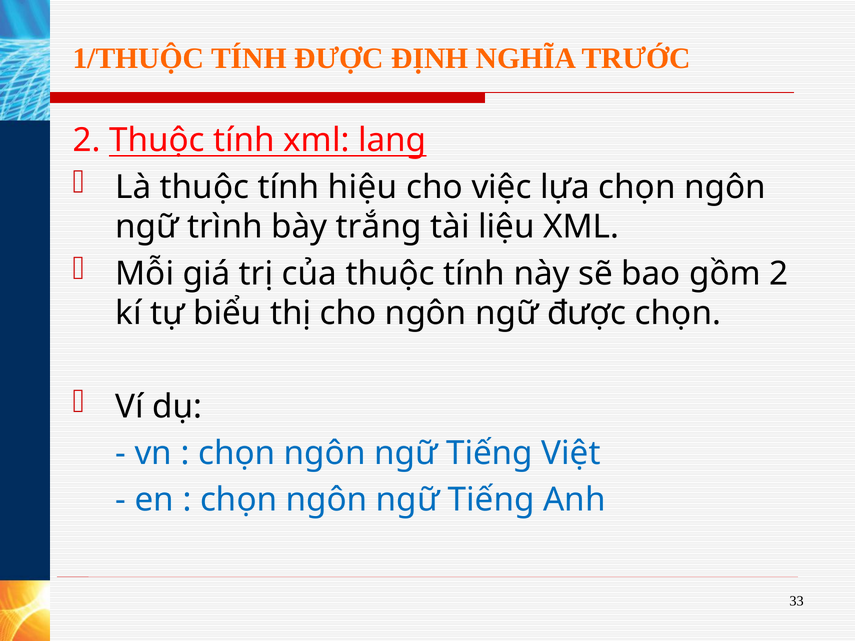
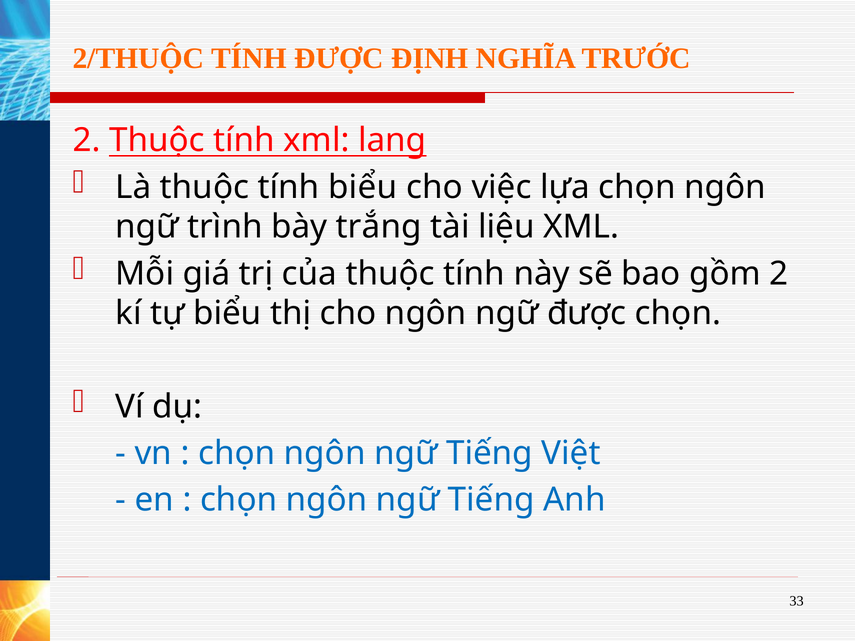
1/THUỘC: 1/THUỘC -> 2/THUỘC
tính hiệu: hiệu -> biểu
